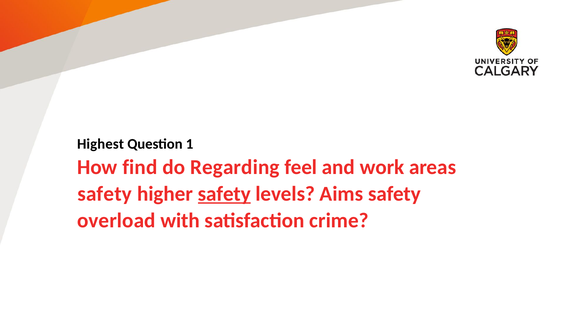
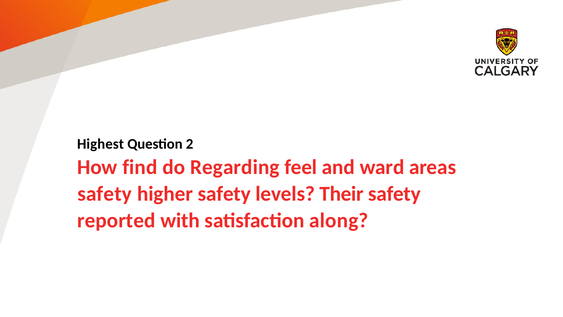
1: 1 -> 2
work: work -> ward
safety at (224, 194) underline: present -> none
Aims: Aims -> Their
overload: overload -> reported
crime: crime -> along
